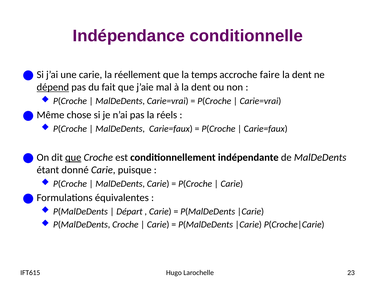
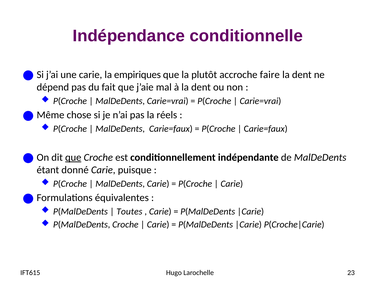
réellement: réellement -> empiriques
temps: temps -> plutôt
dépend underline: present -> none
Départ: Départ -> Toutes
